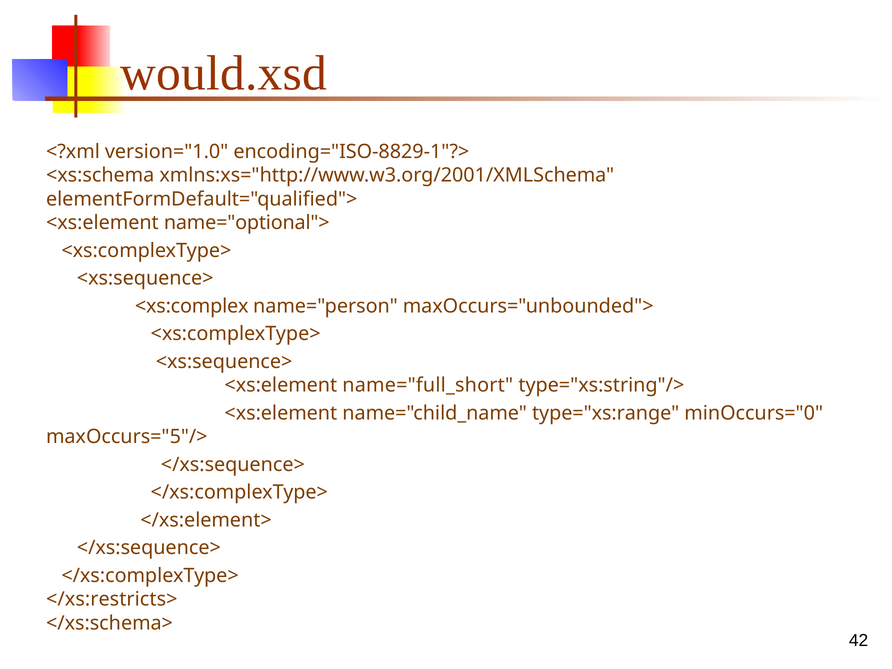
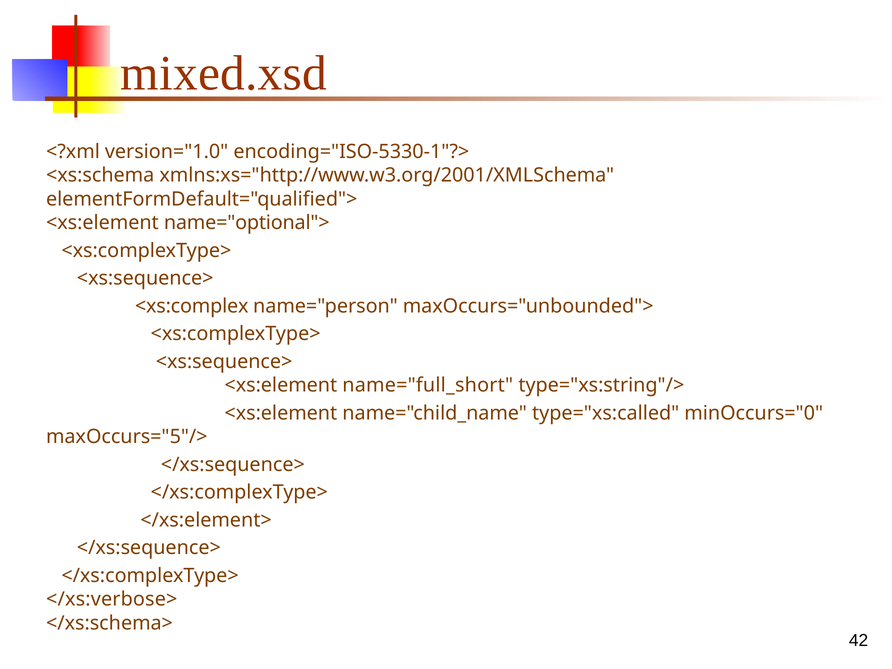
would.xsd: would.xsd -> mixed.xsd
encoding="ISO-8829-1"?>: encoding="ISO-8829-1"?> -> encoding="ISO-5330-1"?>
type="xs:range: type="xs:range -> type="xs:called
</xs:restricts>: </xs:restricts> -> </xs:verbose>
